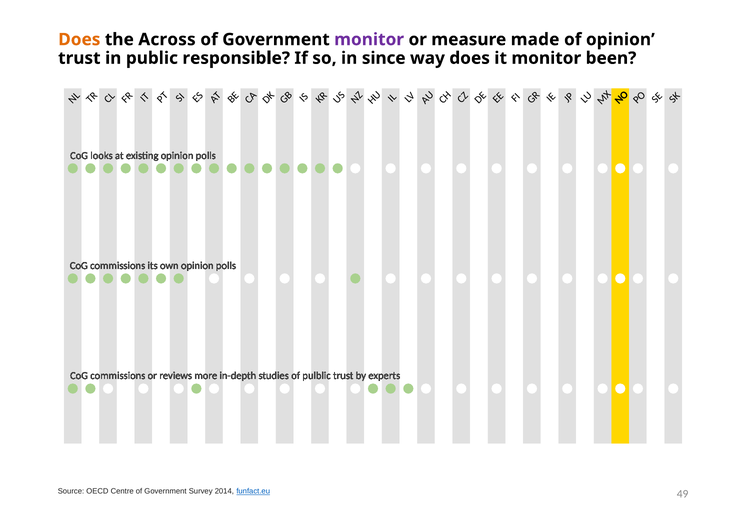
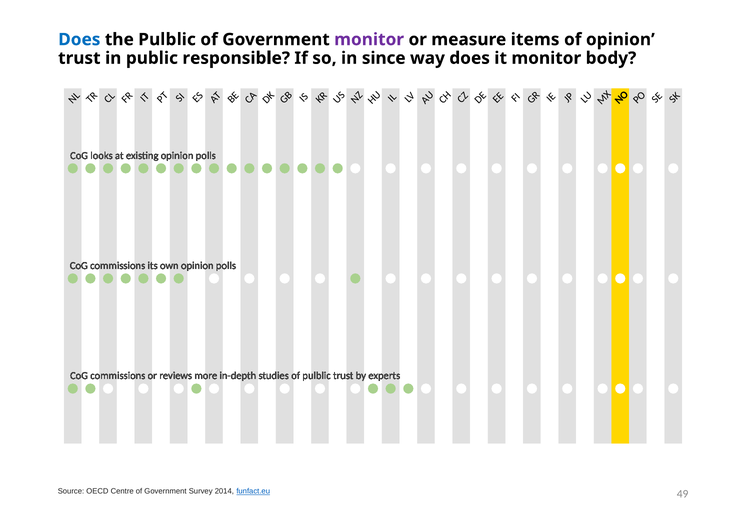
Does at (79, 39) colour: orange -> blue
the Across: Across -> Pulblic
made: made -> items
been: been -> body
